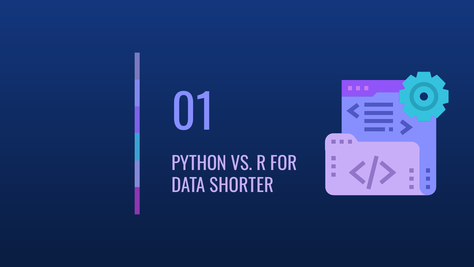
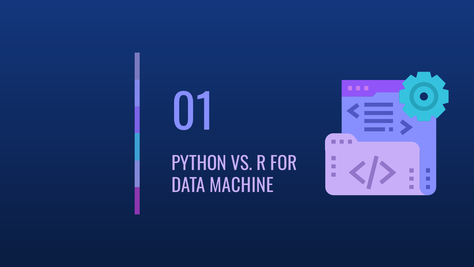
SHORTER: SHORTER -> MACHINE
